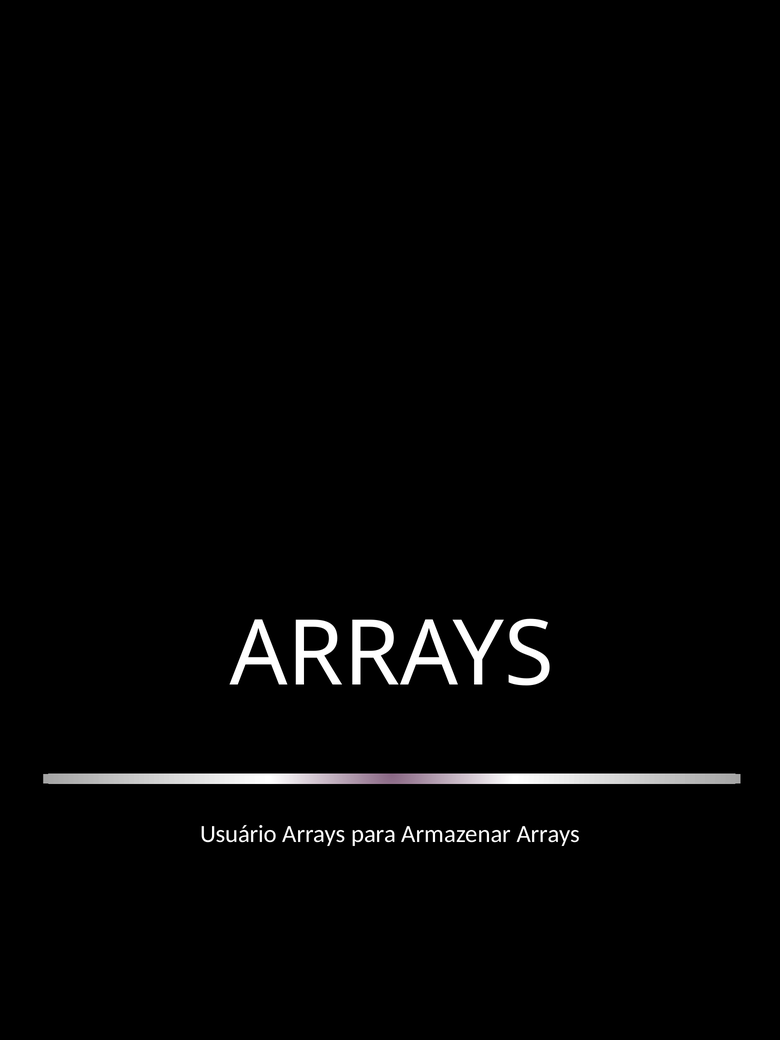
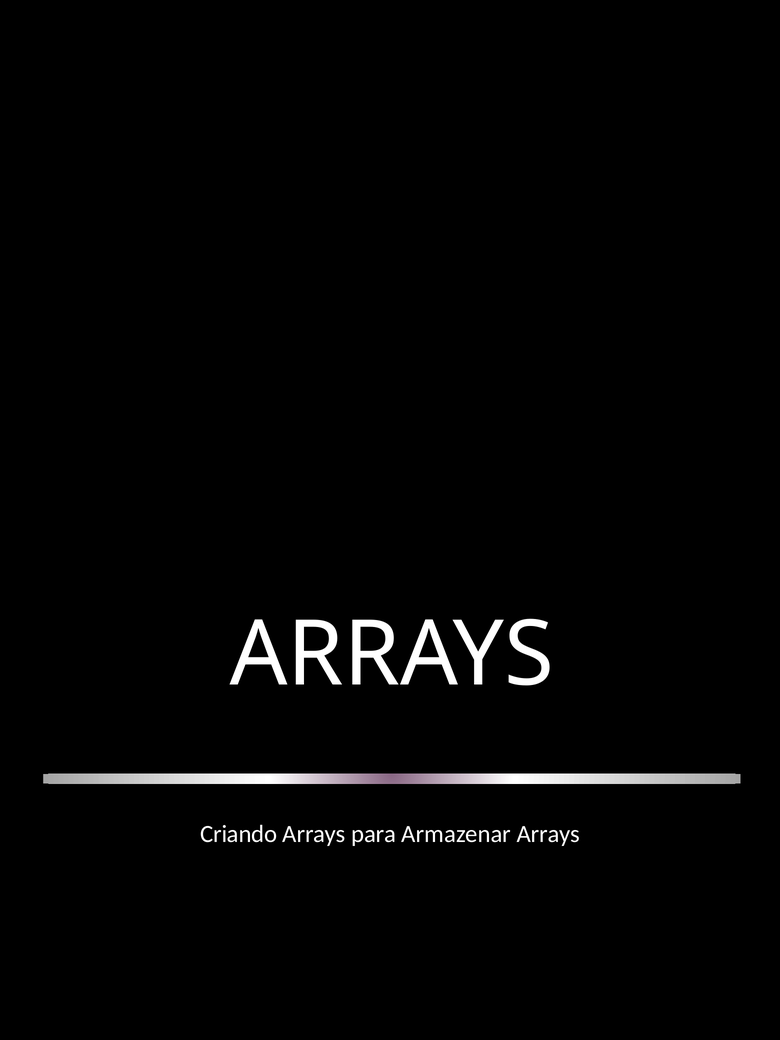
Usuário: Usuário -> Criando
